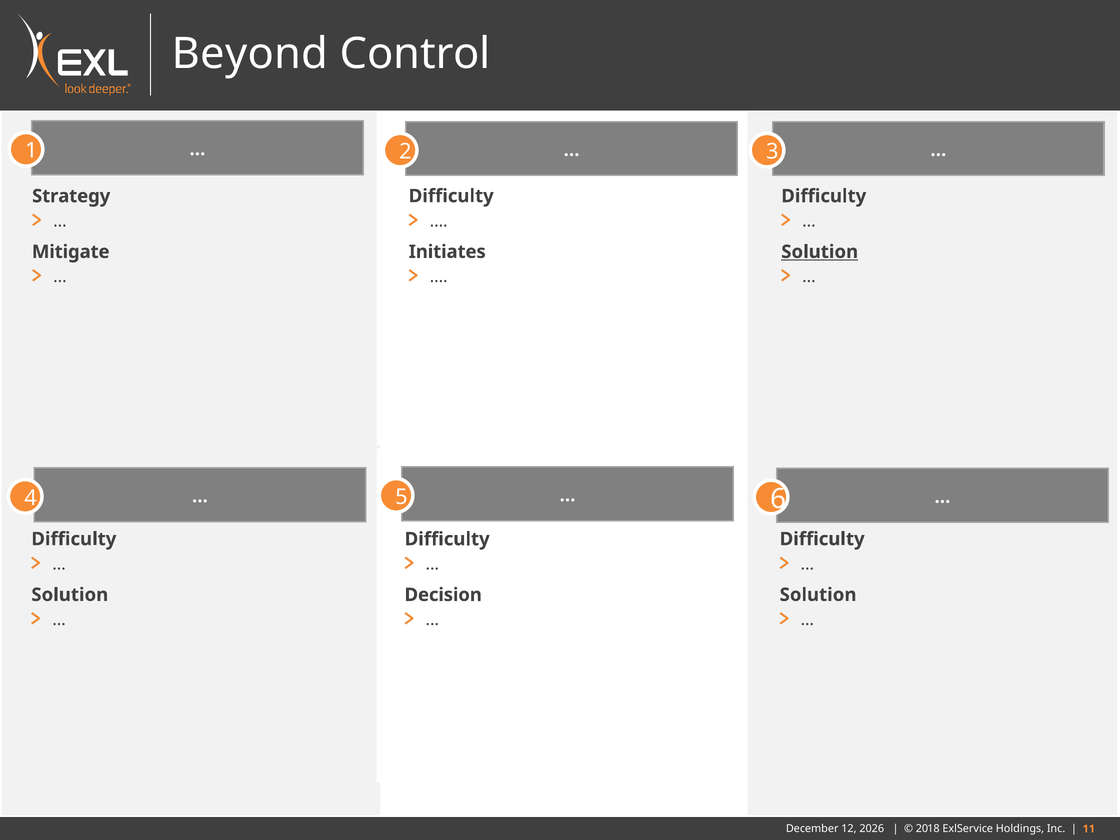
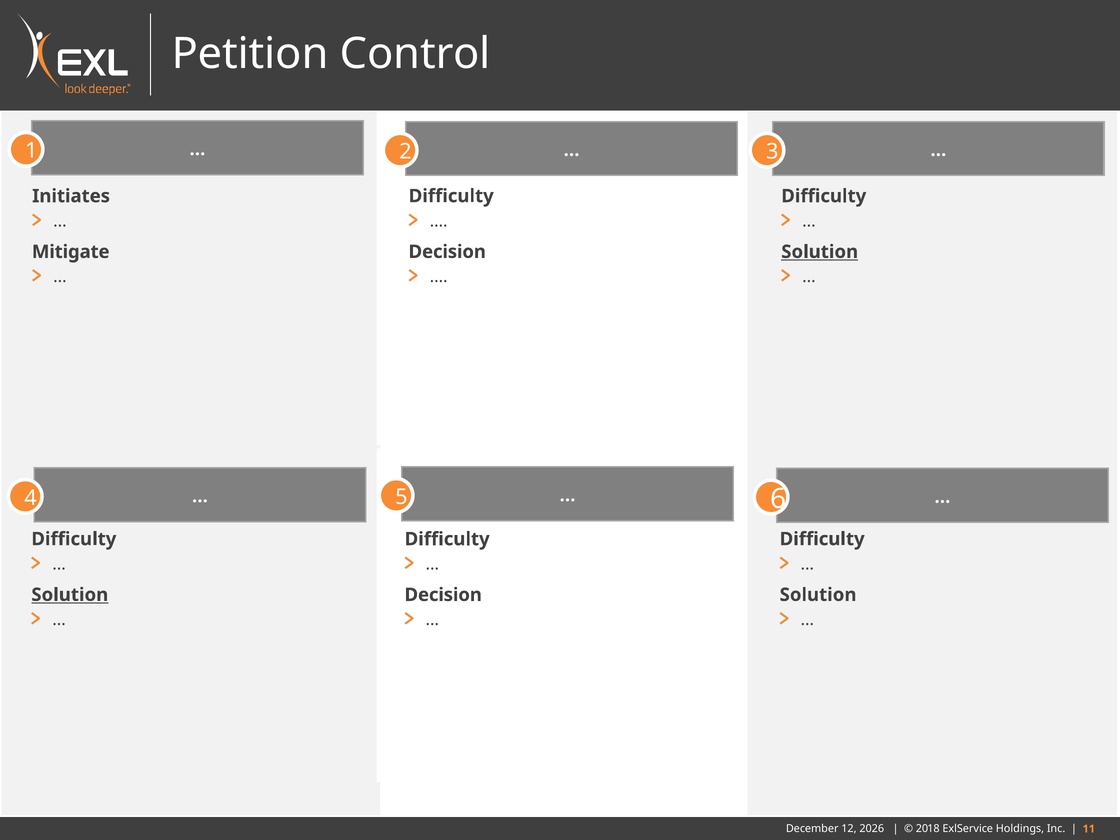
Beyond: Beyond -> Petition
Strategy: Strategy -> Initiates
Initiates at (447, 252): Initiates -> Decision
Solution at (70, 595) underline: none -> present
